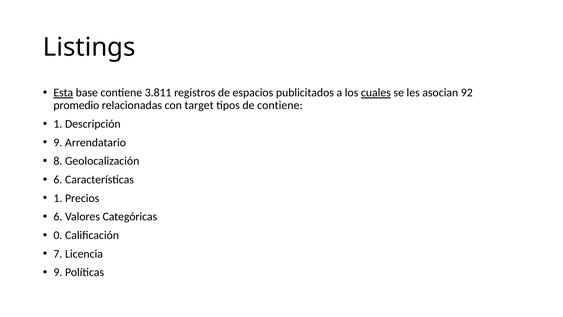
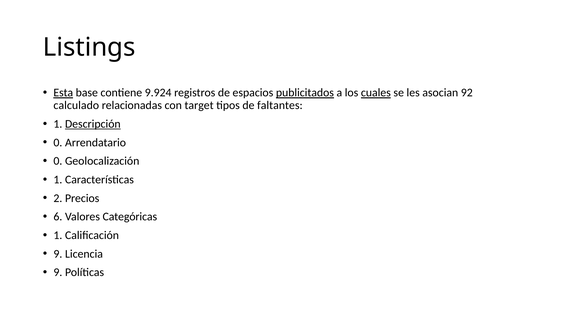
3.811: 3.811 -> 9.924
publicitados underline: none -> present
promedio: promedio -> calculado
de contiene: contiene -> faltantes
Descripción underline: none -> present
9 at (58, 142): 9 -> 0
8 at (58, 161): 8 -> 0
6 at (58, 179): 6 -> 1
1 at (58, 198): 1 -> 2
0 at (58, 235): 0 -> 1
7 at (58, 254): 7 -> 9
